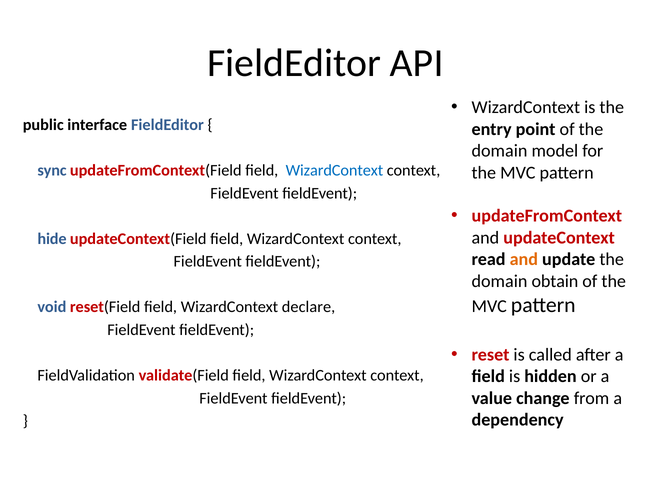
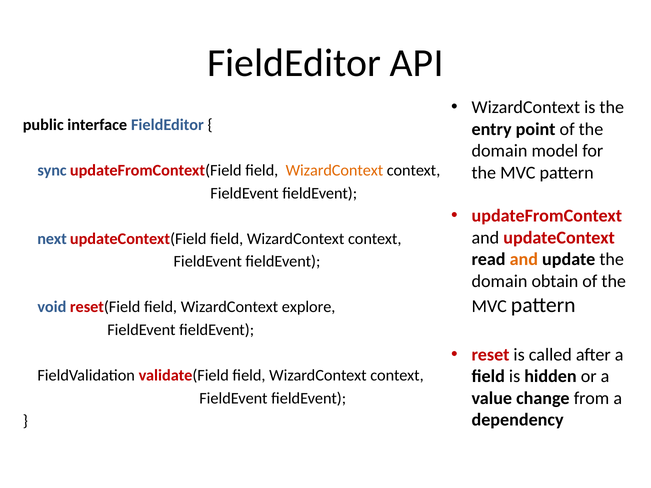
WizardContext at (334, 171) colour: blue -> orange
hide: hide -> next
declare: declare -> explore
